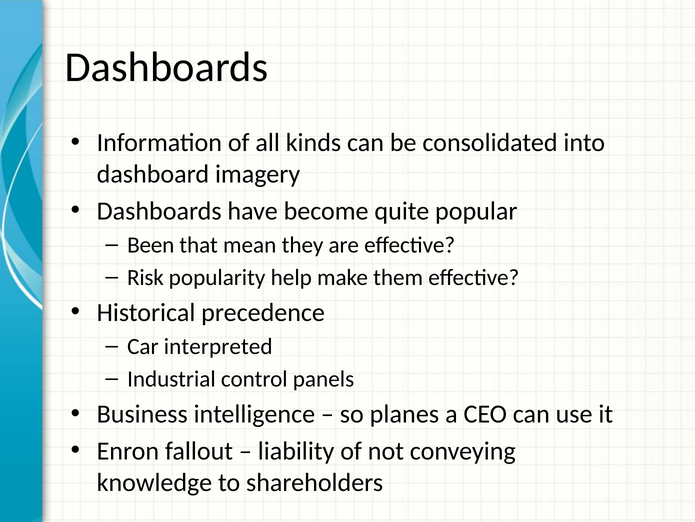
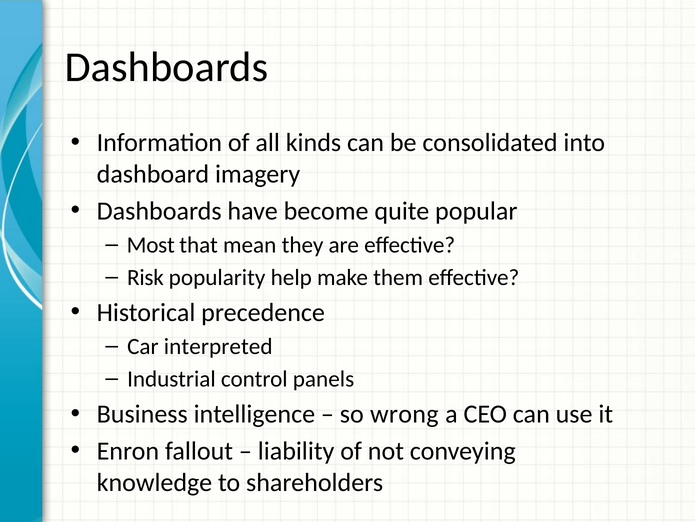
Been: Been -> Most
planes: planes -> wrong
